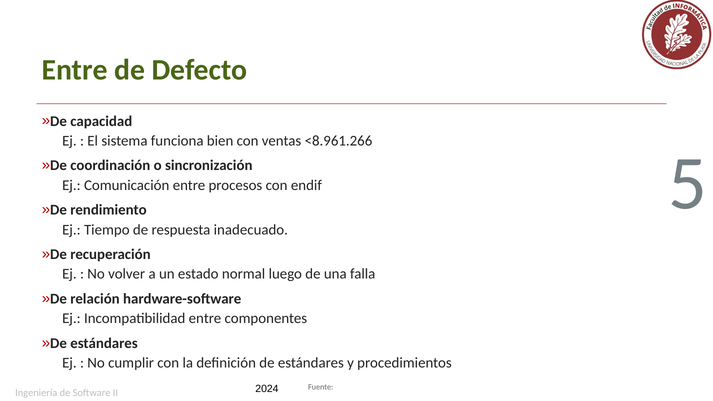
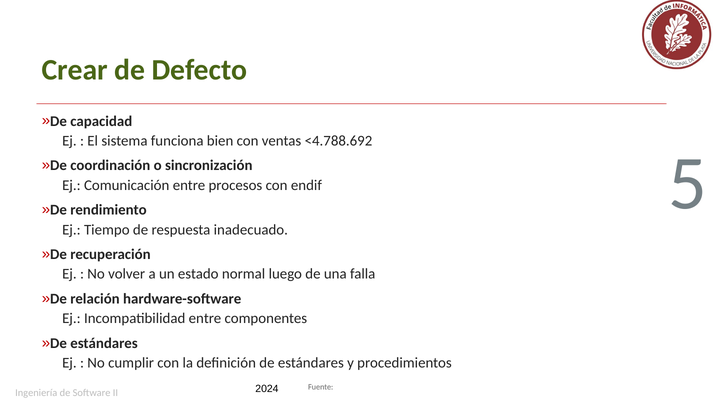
Entre at (75, 70): Entre -> Crear
<8.961.266: <8.961.266 -> <4.788.692
